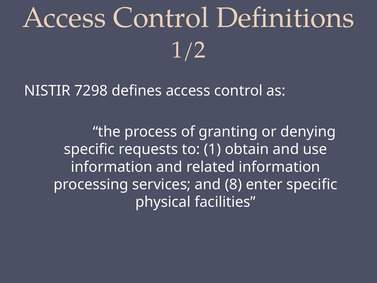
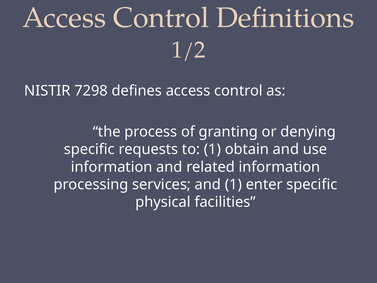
and 8: 8 -> 1
